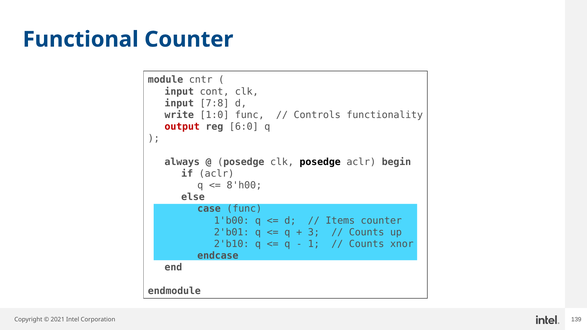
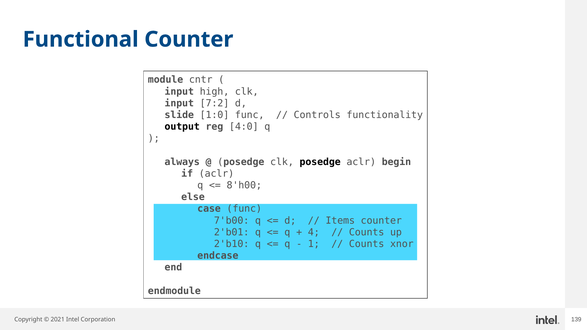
cont: cont -> high
7:8: 7:8 -> 7:2
write: write -> slide
output colour: red -> black
6:0: 6:0 -> 4:0
1'b00: 1'b00 -> 7'b00
3: 3 -> 4
